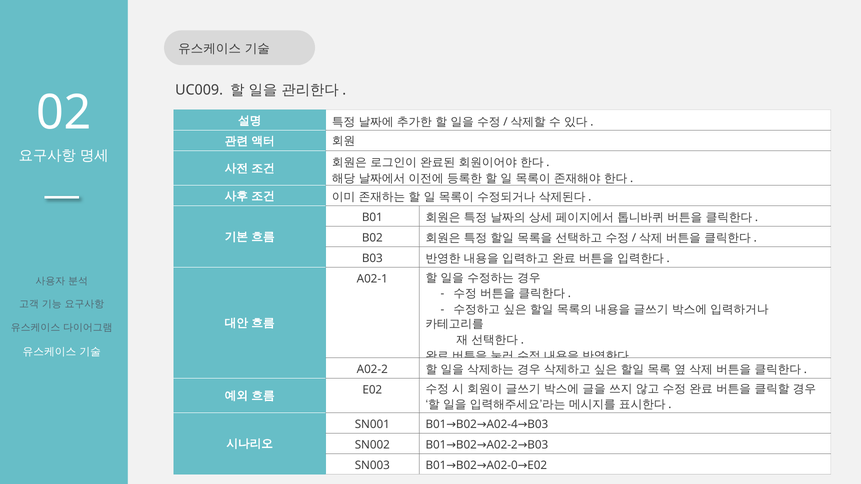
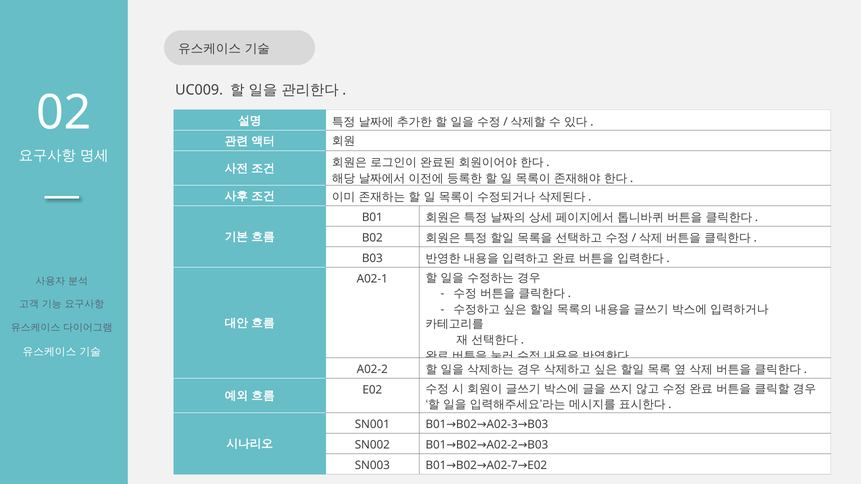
A02-4: A02-4 -> A02-3
A02-0: A02-0 -> A02-7
